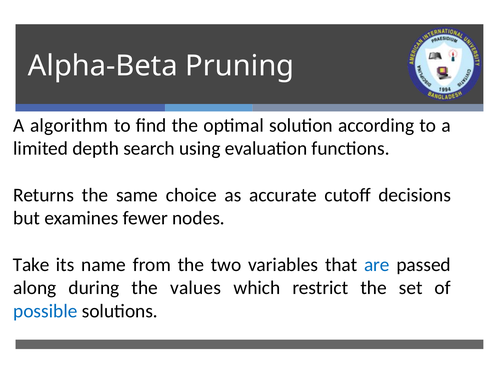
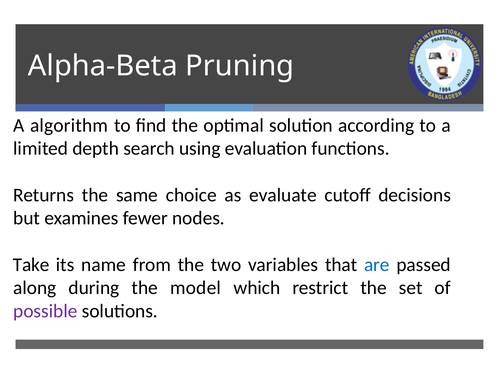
accurate: accurate -> evaluate
values: values -> model
possible colour: blue -> purple
